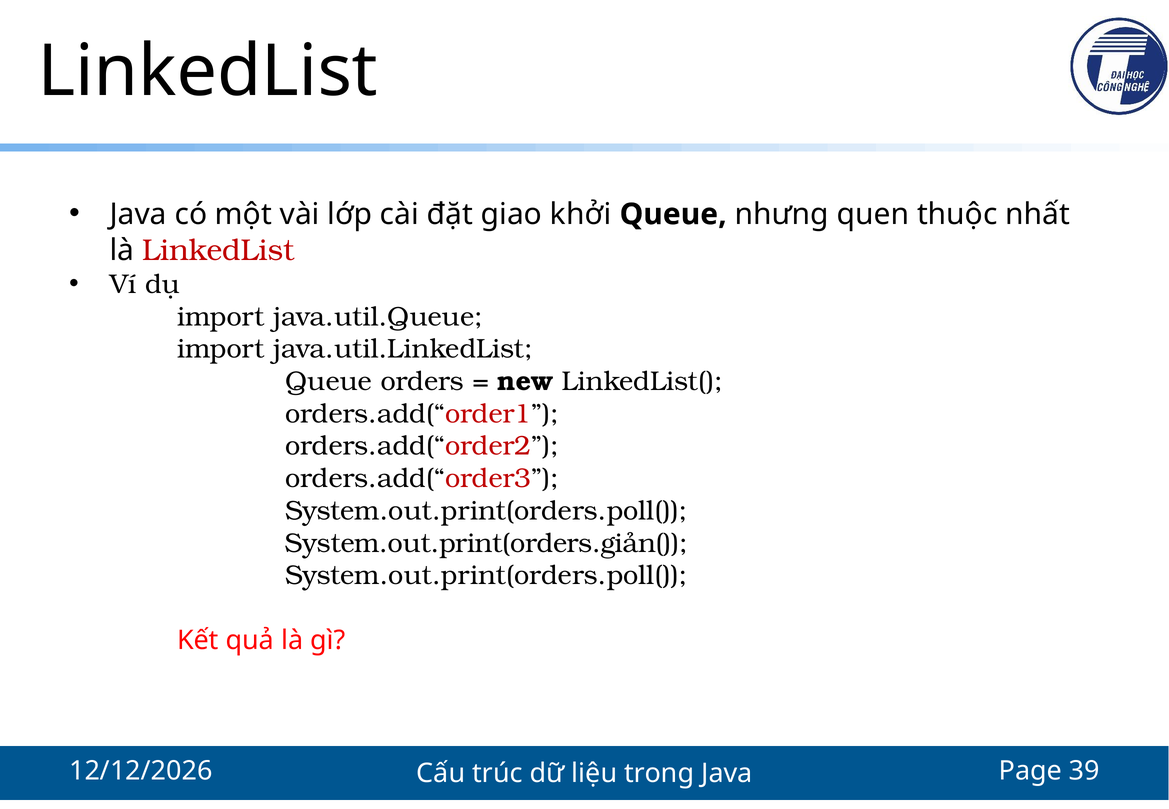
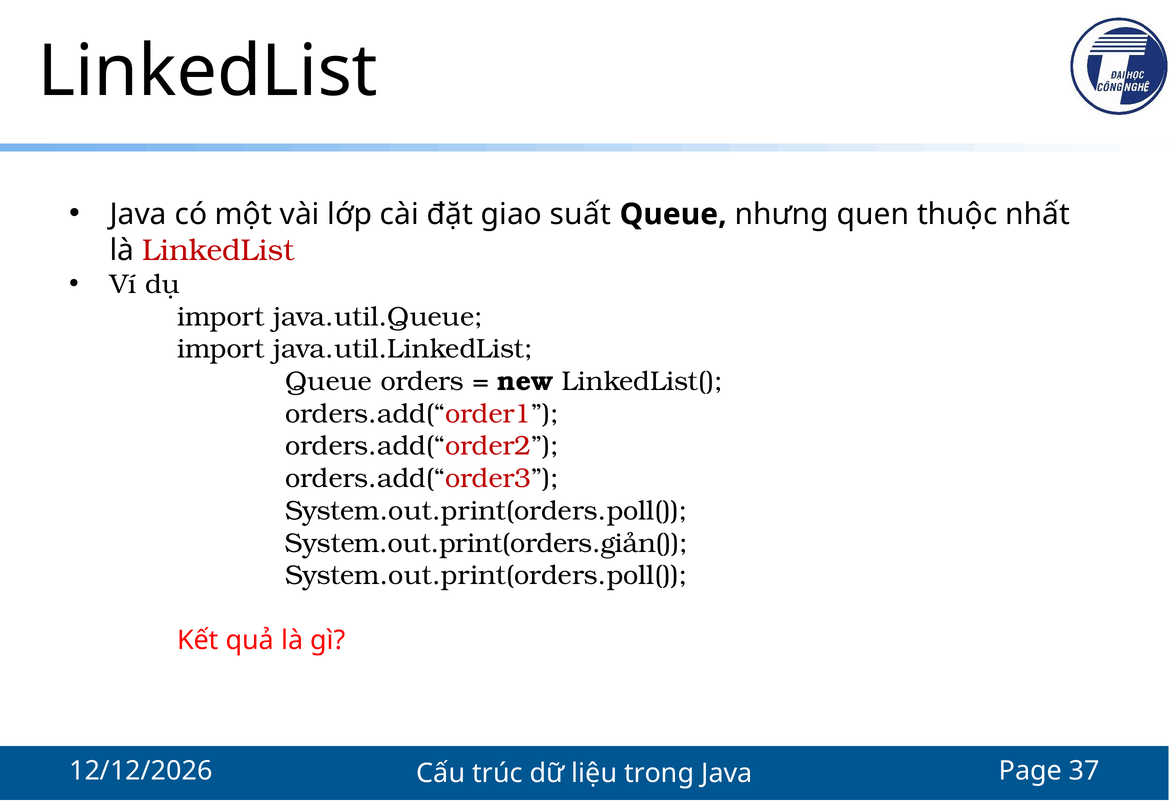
khởi: khởi -> suất
39: 39 -> 37
